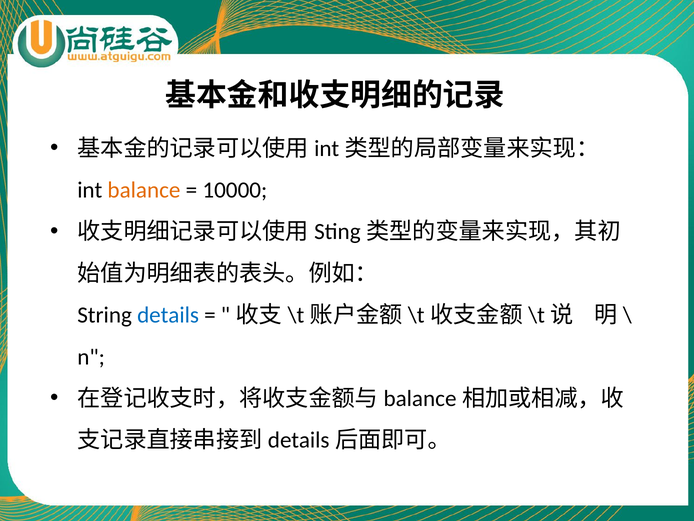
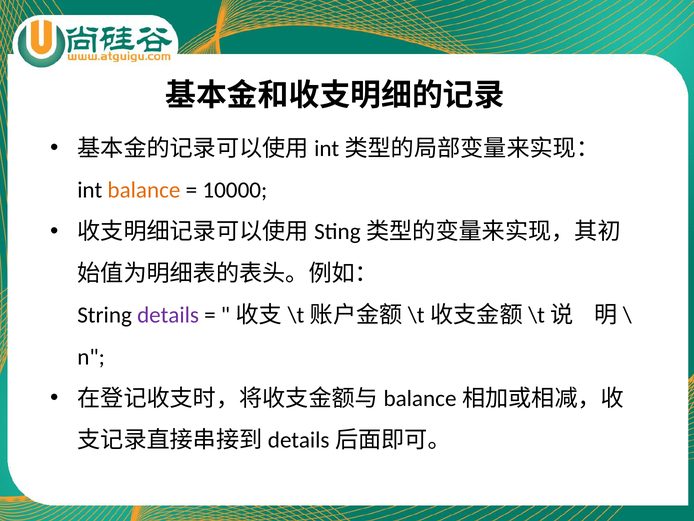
details colour: blue -> purple
